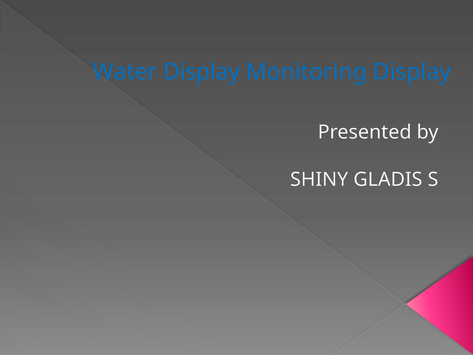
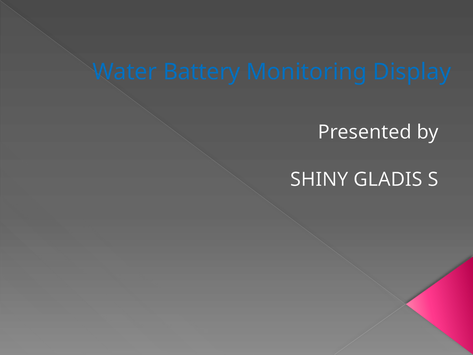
Water Display: Display -> Battery
